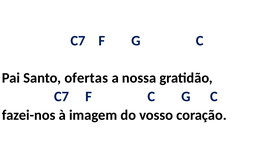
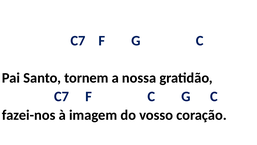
ofertas: ofertas -> tornem
